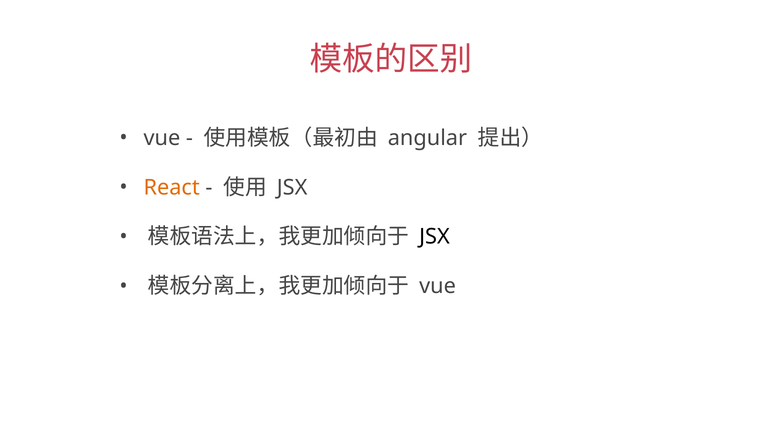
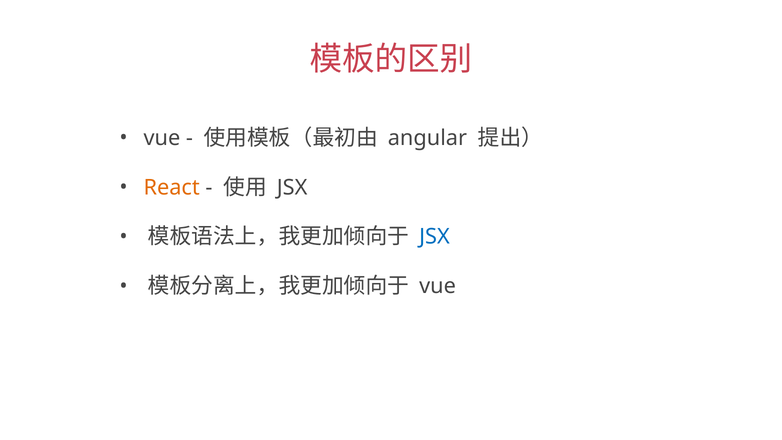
JSX at (434, 237) colour: black -> blue
